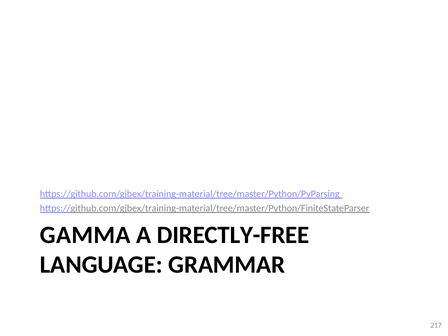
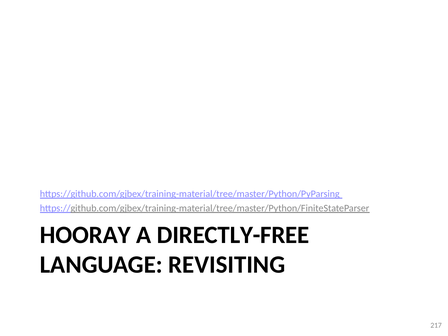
GAMMA: GAMMA -> HOORAY
GRAMMAR: GRAMMAR -> REVISITING
